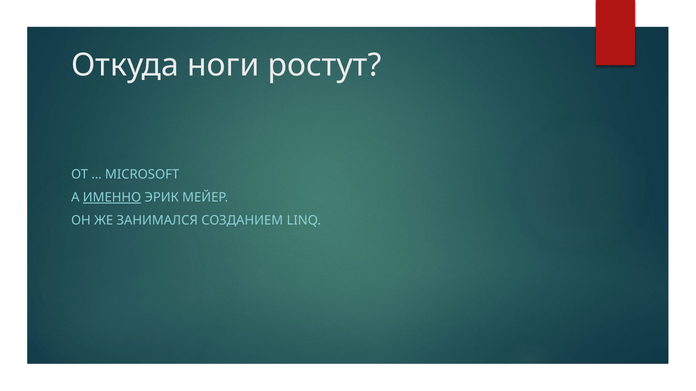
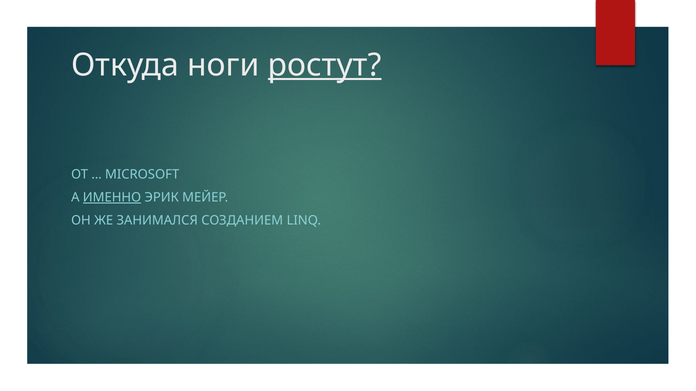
ростут underline: none -> present
